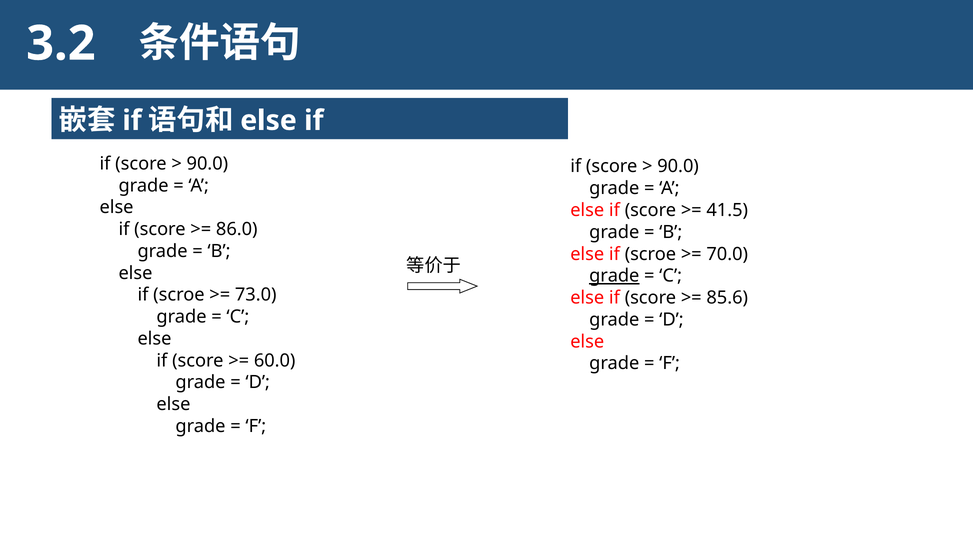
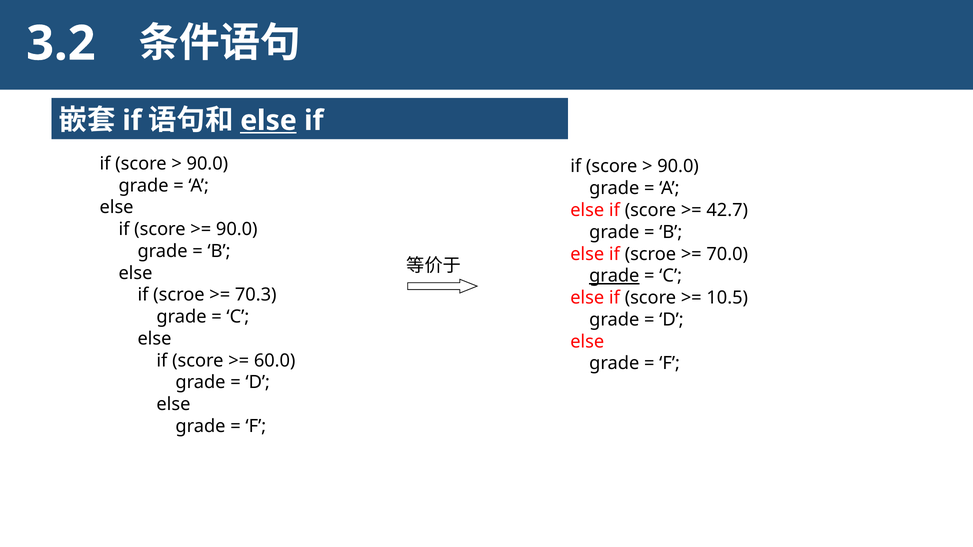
else at (268, 121) underline: none -> present
41.5: 41.5 -> 42.7
86.0 at (237, 229): 86.0 -> 90.0
73.0: 73.0 -> 70.3
85.6: 85.6 -> 10.5
